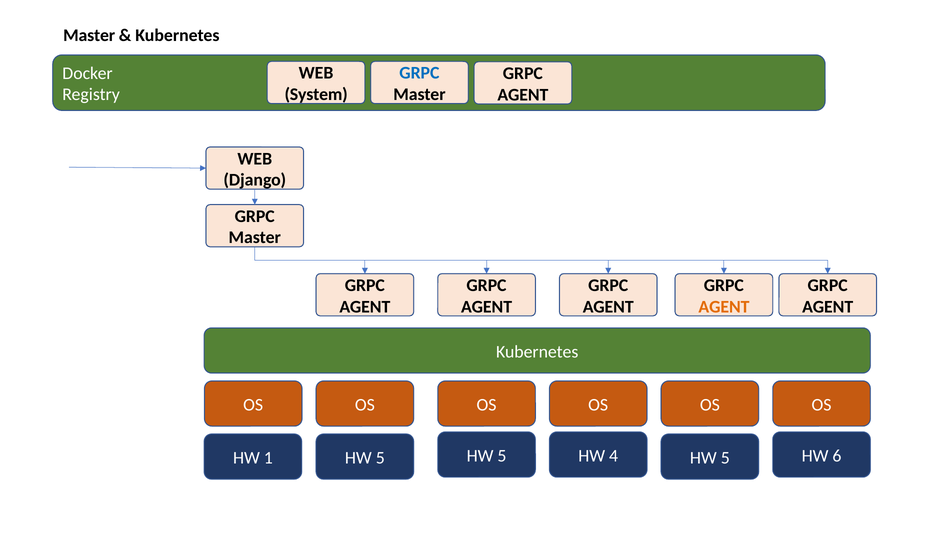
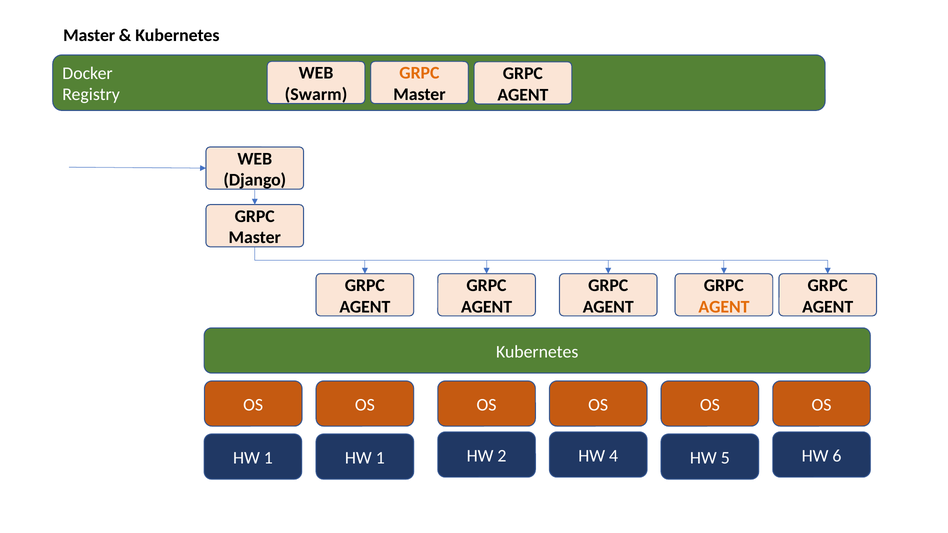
GRPC at (419, 73) colour: blue -> orange
System: System -> Swarm
5 at (502, 456): 5 -> 2
1 HW 5: 5 -> 1
